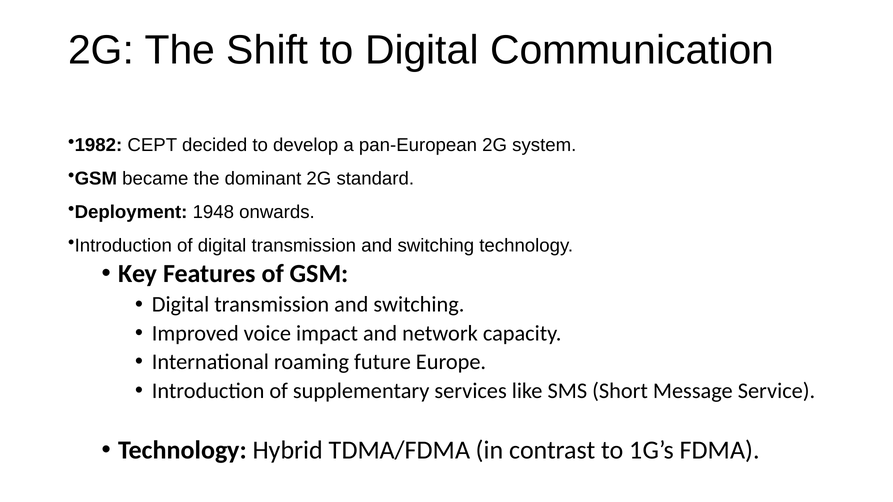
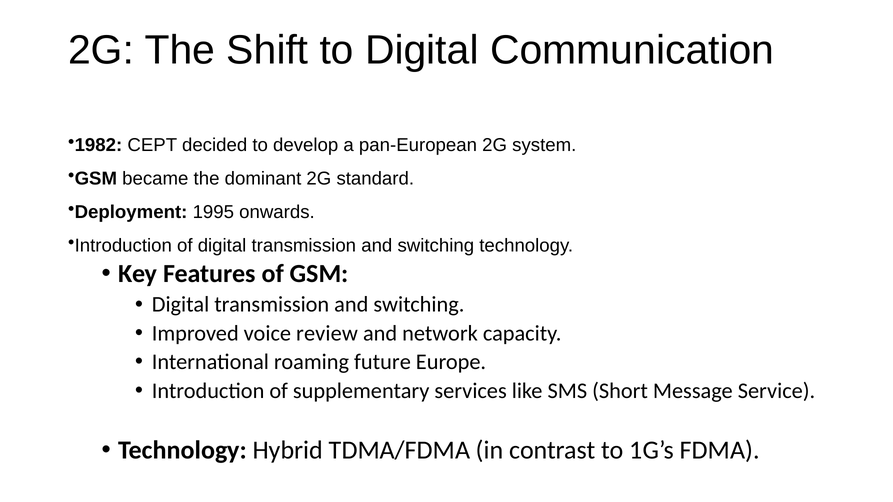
1948: 1948 -> 1995
impact: impact -> review
